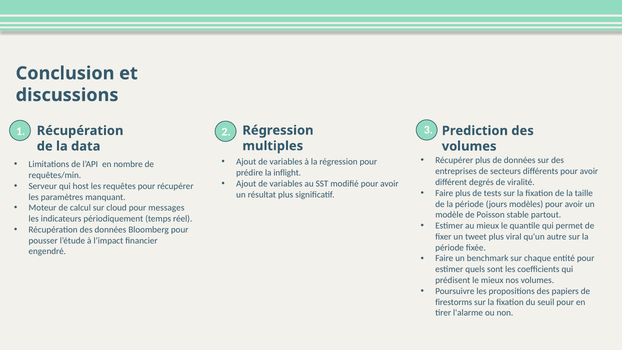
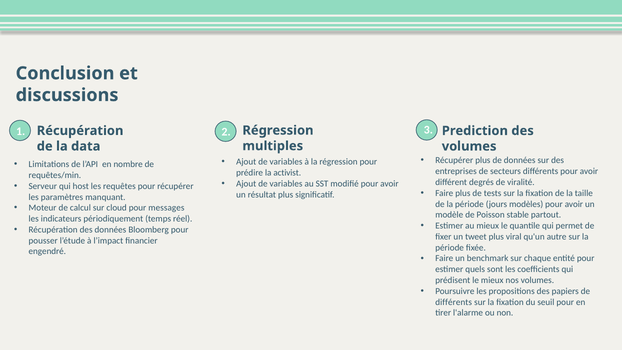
inflight: inflight -> activist
firestorms at (454, 302): firestorms -> différents
